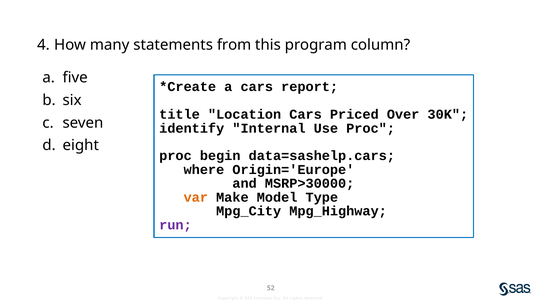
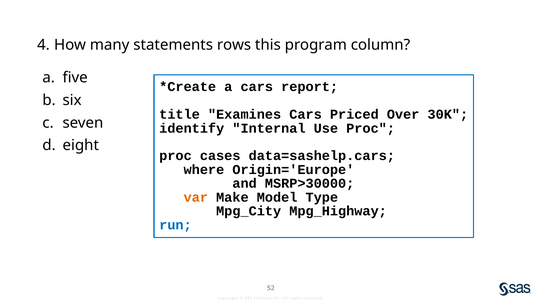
from: from -> rows
Location: Location -> Examines
begin: begin -> cases
run colour: purple -> blue
